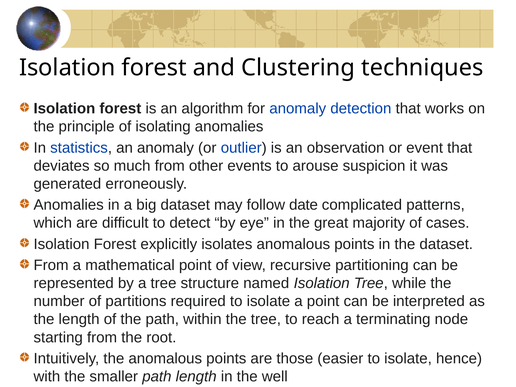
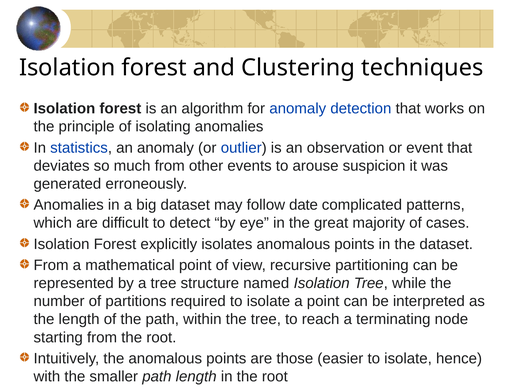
in the well: well -> root
